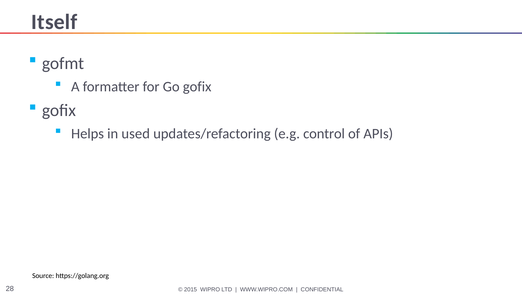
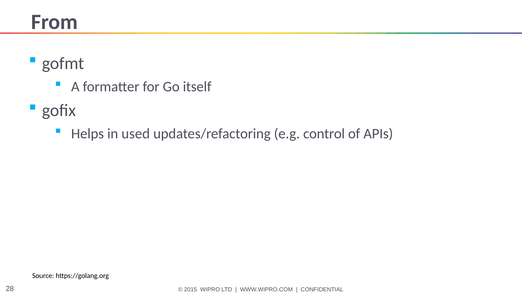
Itself: Itself -> From
Go gofix: gofix -> itself
